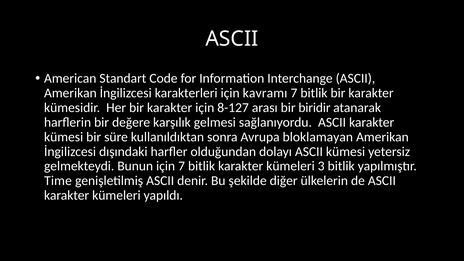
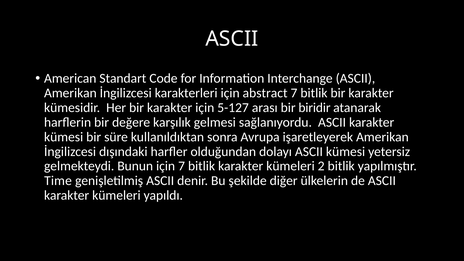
kavramı: kavramı -> abstract
8-127: 8-127 -> 5-127
bloklamayan: bloklamayan -> işaretleyerek
3: 3 -> 2
